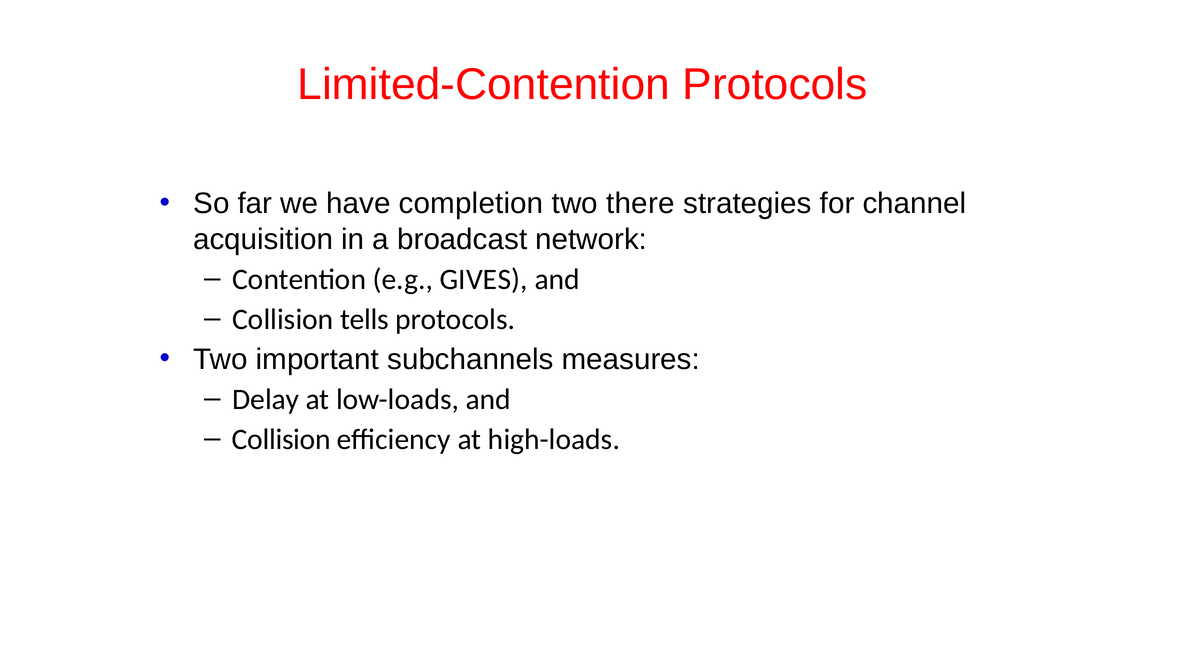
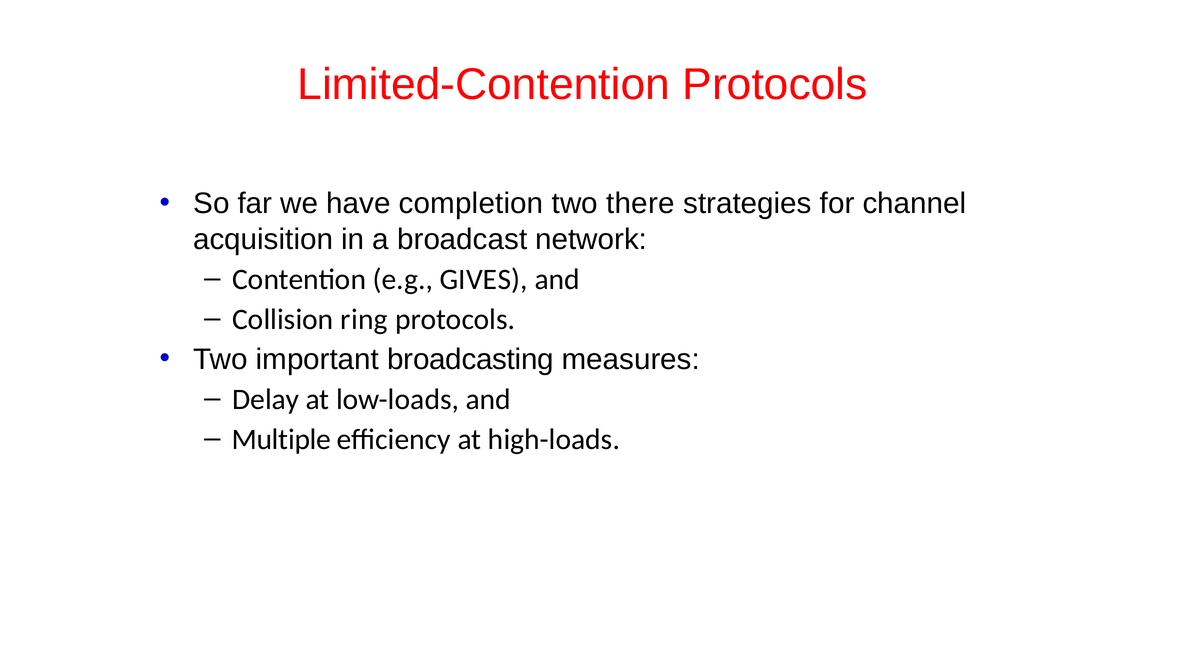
tells: tells -> ring
subchannels: subchannels -> broadcasting
Collision at (281, 439): Collision -> Multiple
